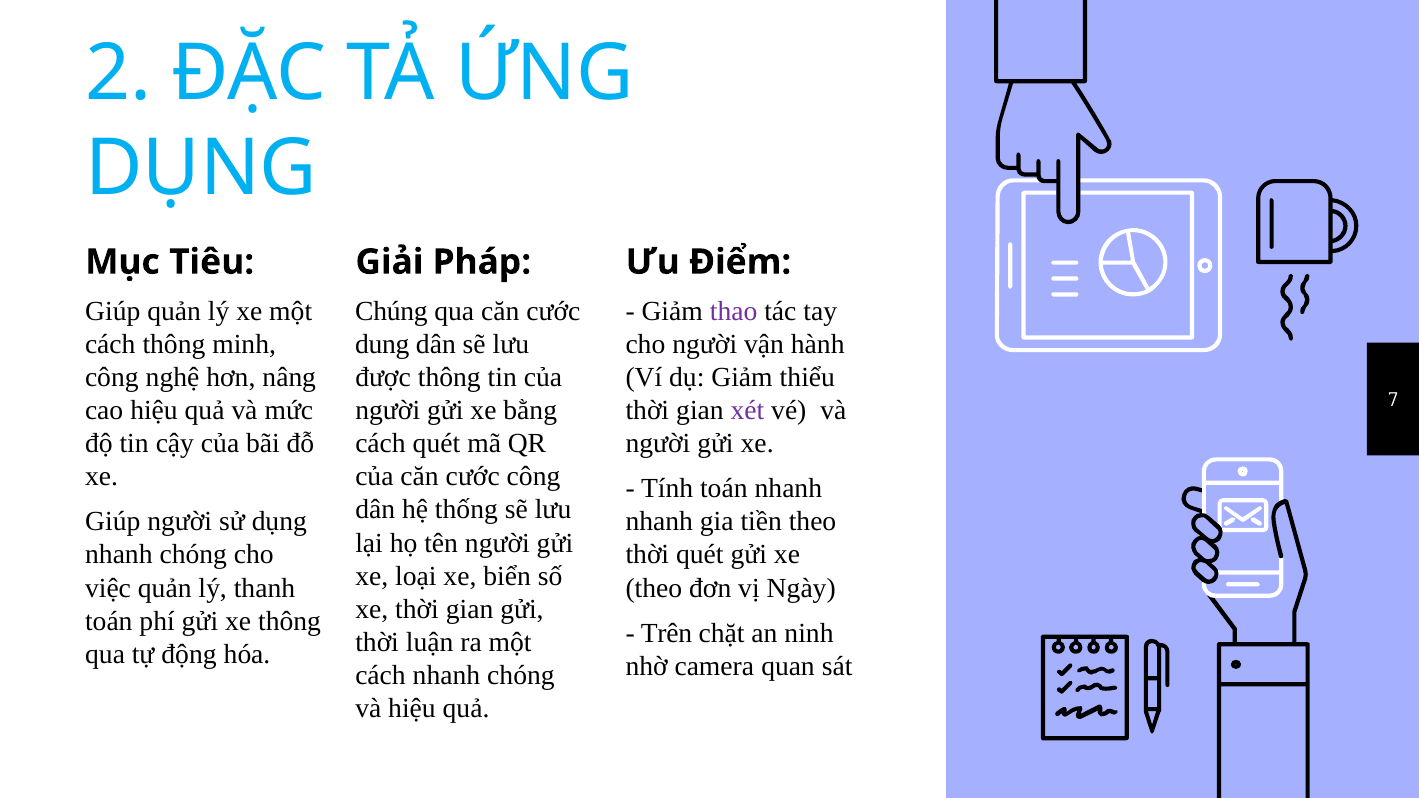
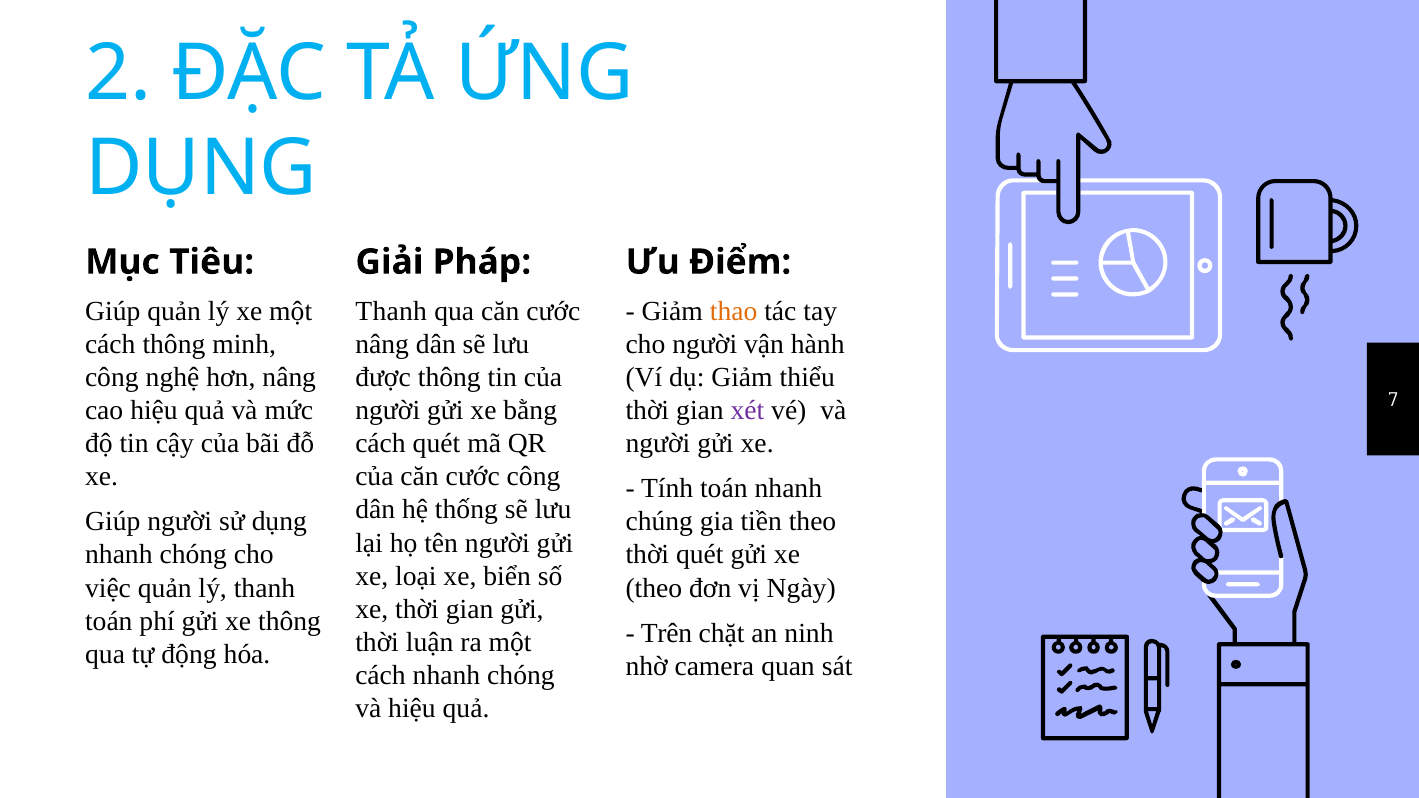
Chúng at (391, 311): Chúng -> Thanh
thao colour: purple -> orange
dung at (382, 344): dung -> nâng
nhanh at (659, 522): nhanh -> chúng
